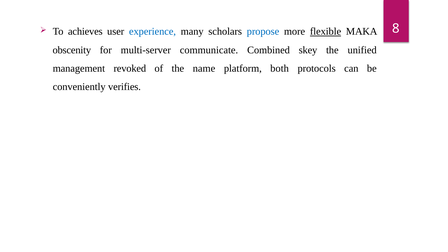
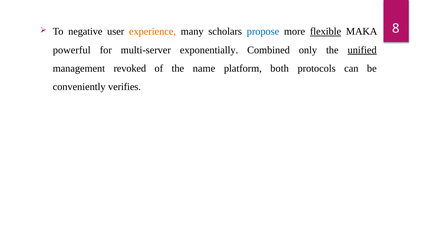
achieves: achieves -> negative
experience colour: blue -> orange
obscenity: obscenity -> powerful
communicate: communicate -> exponentially
skey: skey -> only
unified underline: none -> present
